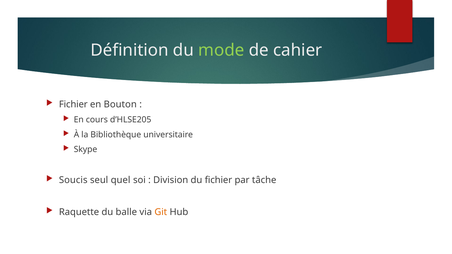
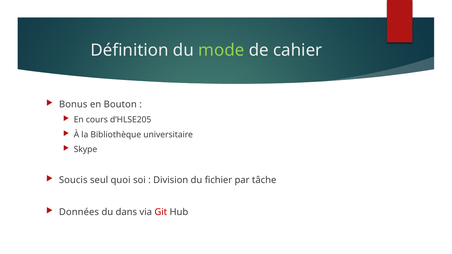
Fichier at (73, 105): Fichier -> Bonus
quel: quel -> quoi
Raquette: Raquette -> Données
balle: balle -> dans
Git colour: orange -> red
